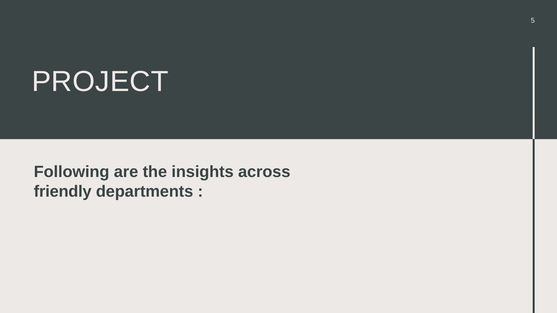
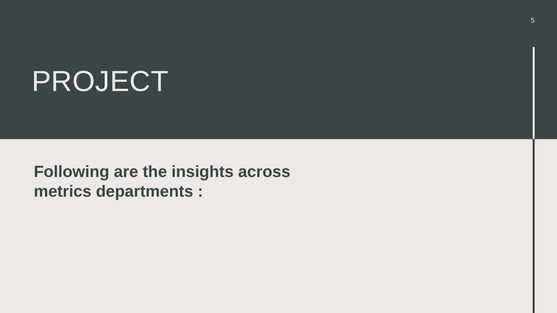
friendly: friendly -> metrics
